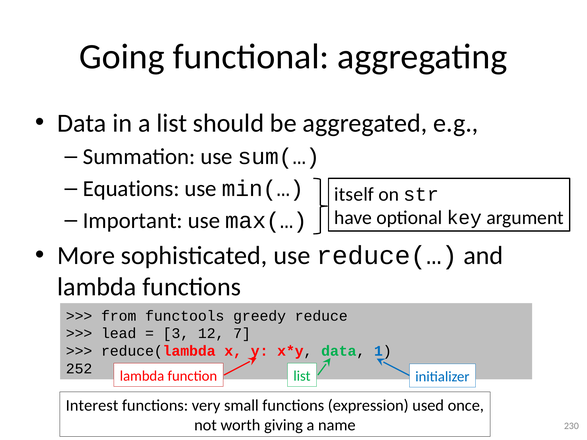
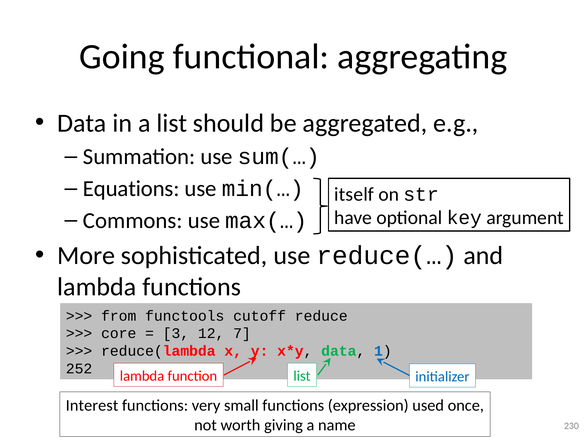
Important: Important -> Commons
greedy: greedy -> cutoff
lead: lead -> core
